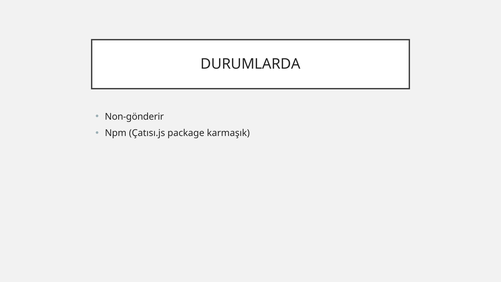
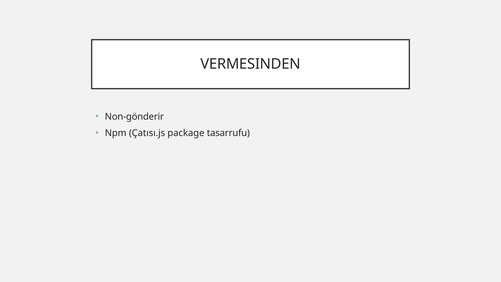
DURUMLARDA: DURUMLARDA -> VERMESINDEN
karmaşık: karmaşık -> tasarrufu
